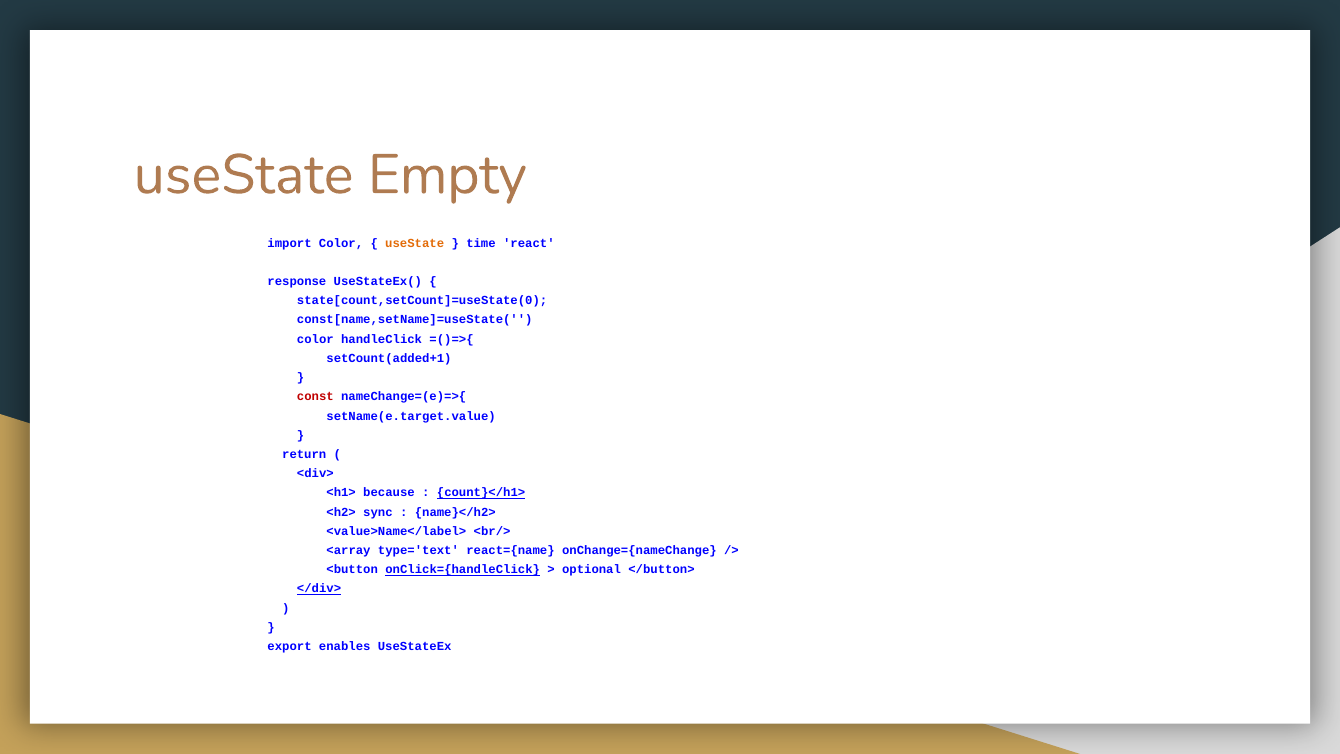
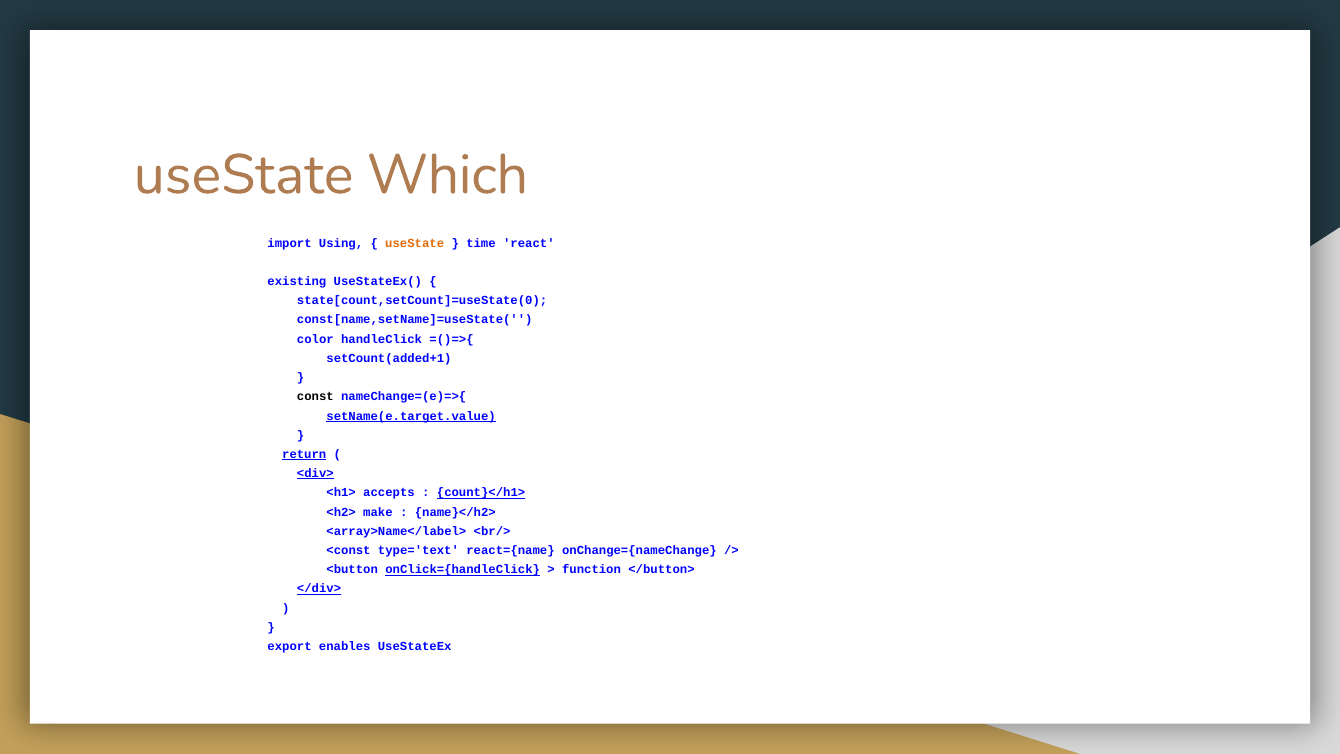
Empty: Empty -> Which
import Color: Color -> Using
response: response -> existing
const colour: red -> black
setName(e.target.value underline: none -> present
return underline: none -> present
<div> underline: none -> present
because: because -> accepts
sync: sync -> make
<value>Name</label>: <value>Name</label> -> <array>Name</label>
<array: <array -> <const
optional: optional -> function
